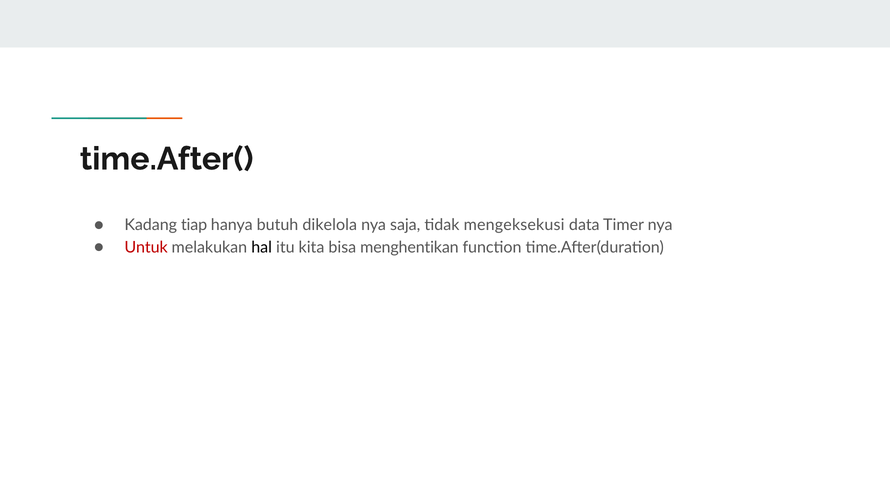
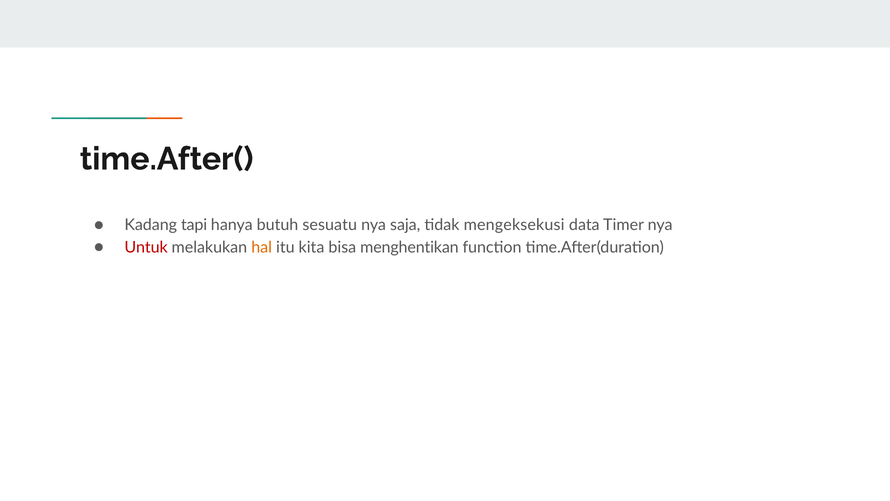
tiap: tiap -> tapi
dikelola: dikelola -> sesuatu
hal colour: black -> orange
